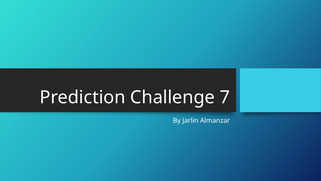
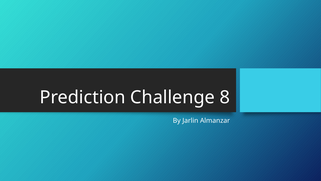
7: 7 -> 8
